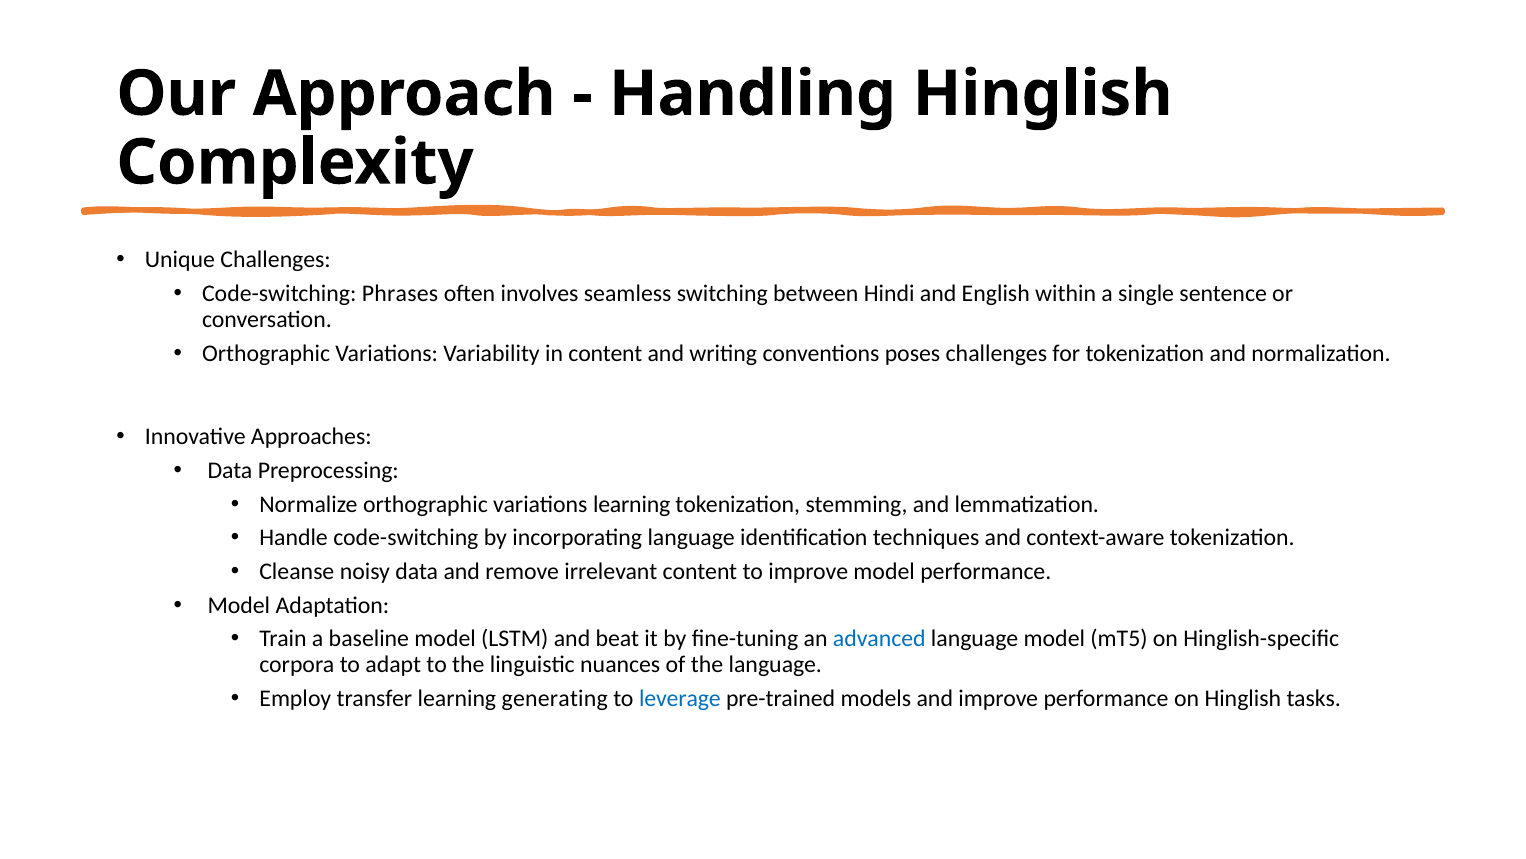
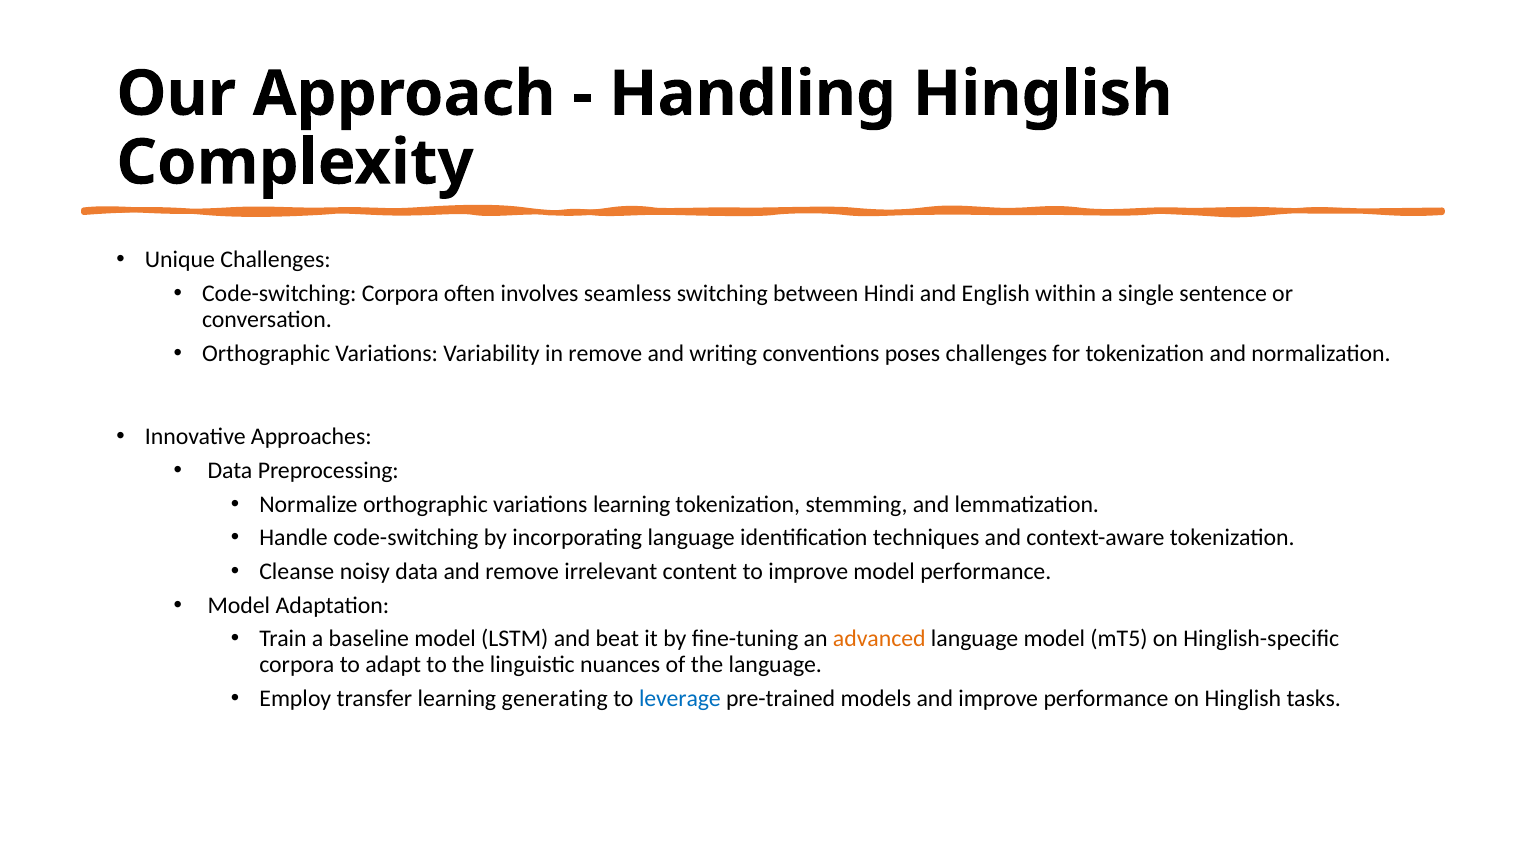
Code-switching Phrases: Phrases -> Corpora
in content: content -> remove
advanced colour: blue -> orange
